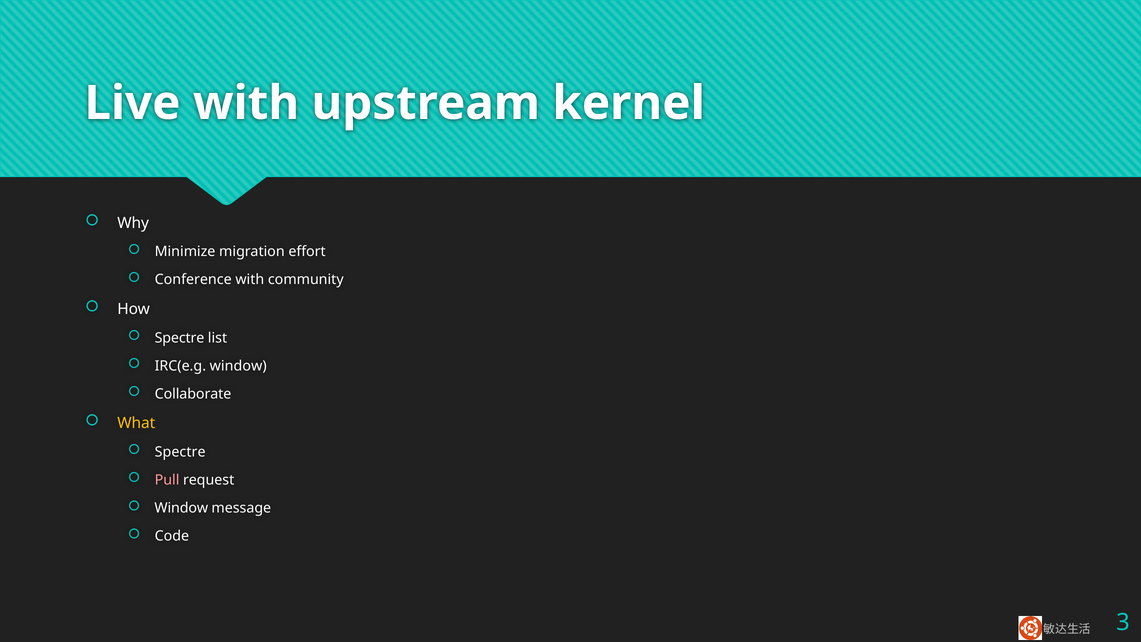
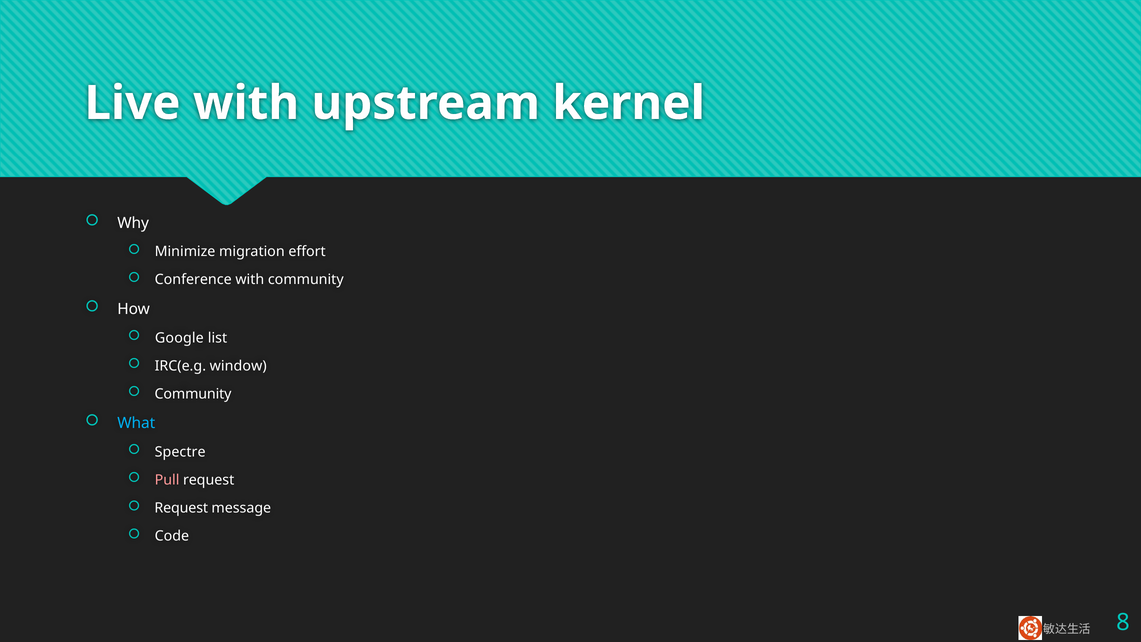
Spectre at (180, 338): Spectre -> Google
Collaborate at (193, 394): Collaborate -> Community
What colour: yellow -> light blue
Window at (181, 508): Window -> Request
3: 3 -> 8
